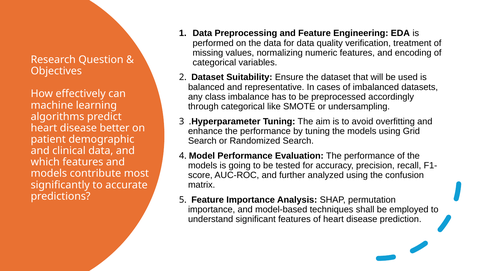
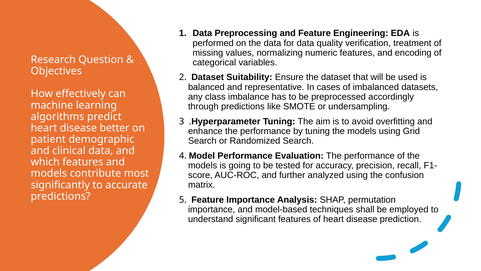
through categorical: categorical -> predictions
